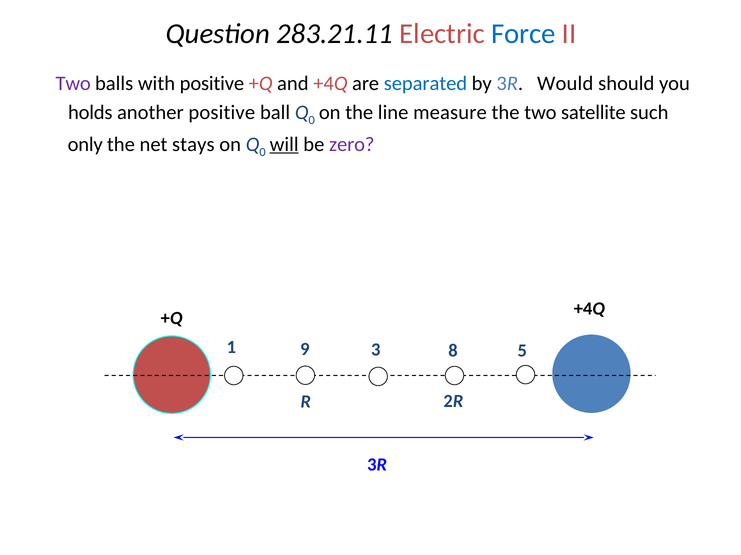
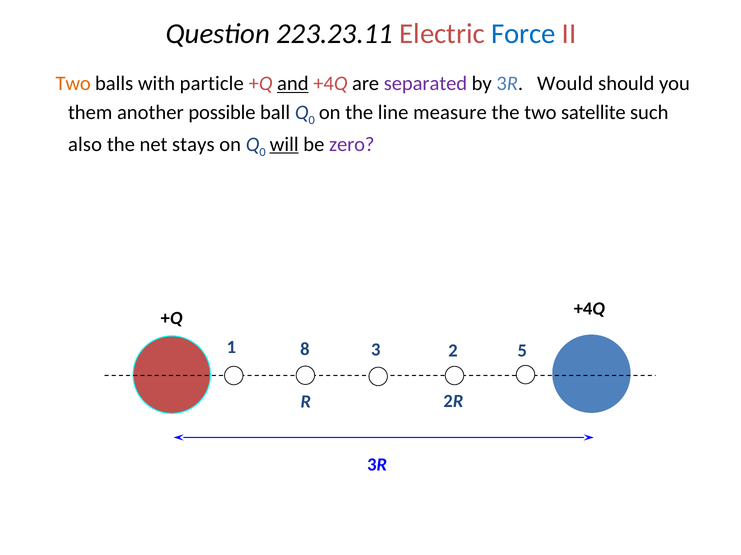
283.21.11: 283.21.11 -> 223.23.11
Two at (73, 84) colour: purple -> orange
with positive: positive -> particle
and underline: none -> present
separated colour: blue -> purple
holds: holds -> them
another positive: positive -> possible
only: only -> also
9: 9 -> 8
8: 8 -> 2
